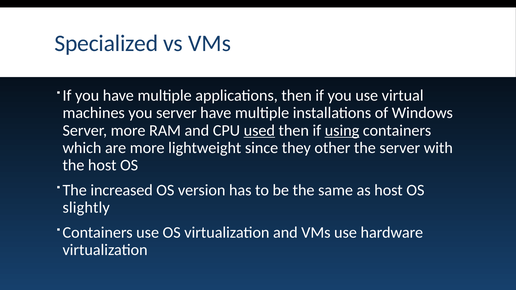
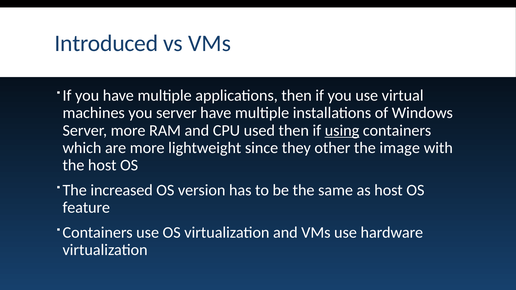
Specialized: Specialized -> Introduced
used underline: present -> none
the server: server -> image
slightly: slightly -> feature
